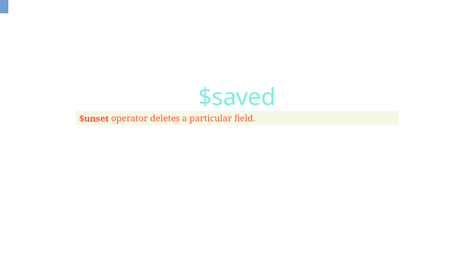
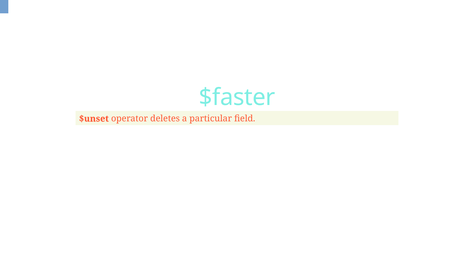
$saved: $saved -> $faster
